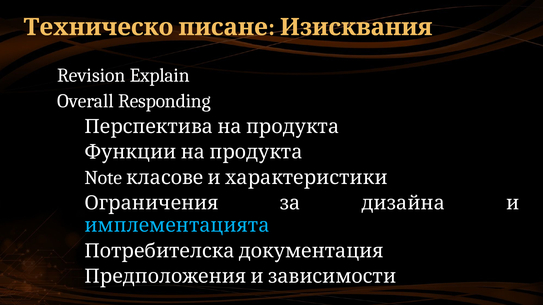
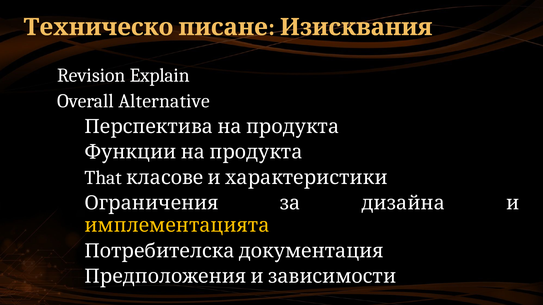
Responding: Responding -> Alternative
Note: Note -> That
имплементацията colour: light blue -> yellow
